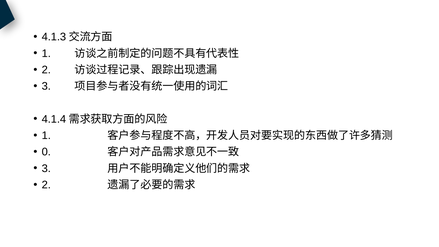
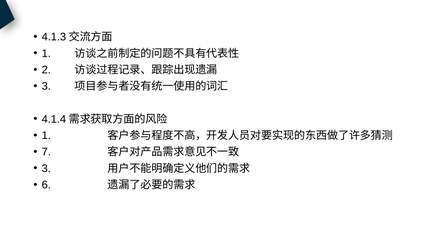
0: 0 -> 7
2 at (46, 185): 2 -> 6
